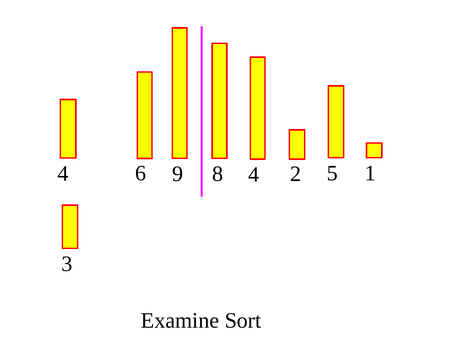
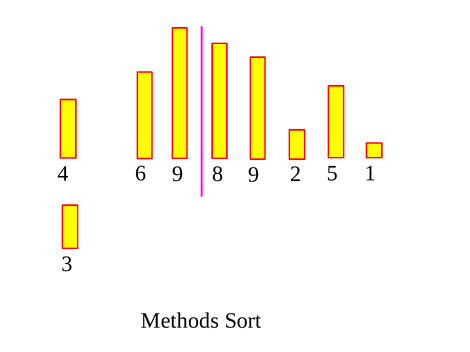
6 4: 4 -> 9
Examine: Examine -> Methods
